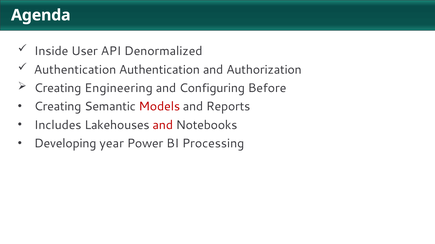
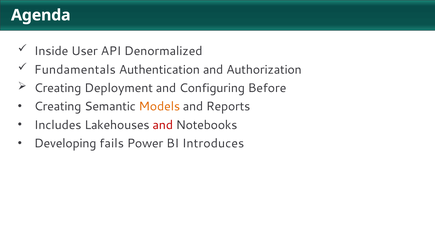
Authentication at (75, 70): Authentication -> Fundamentals
Engineering: Engineering -> Deployment
Models colour: red -> orange
year: year -> fails
Processing: Processing -> Introduces
